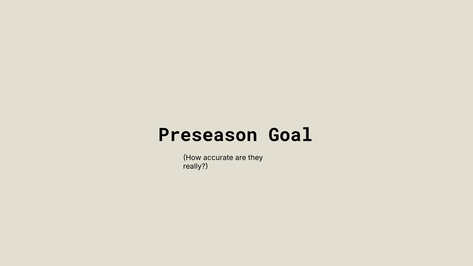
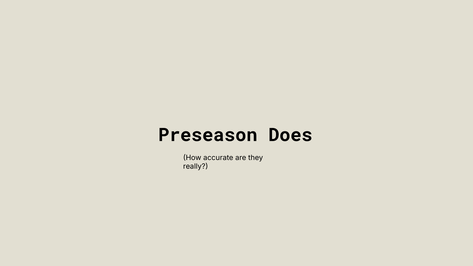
Goal: Goal -> Does
